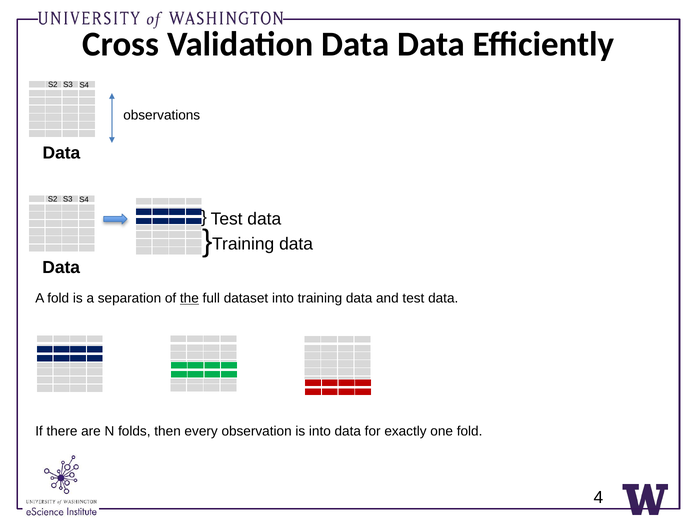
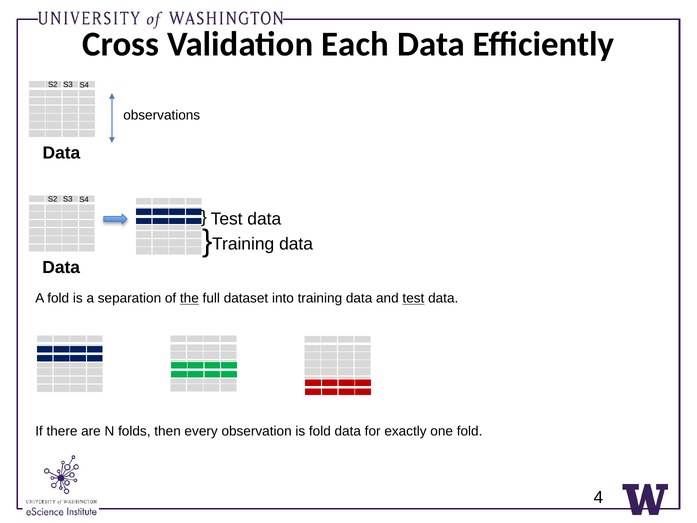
Validation Data: Data -> Each
test at (413, 298) underline: none -> present
is into: into -> fold
